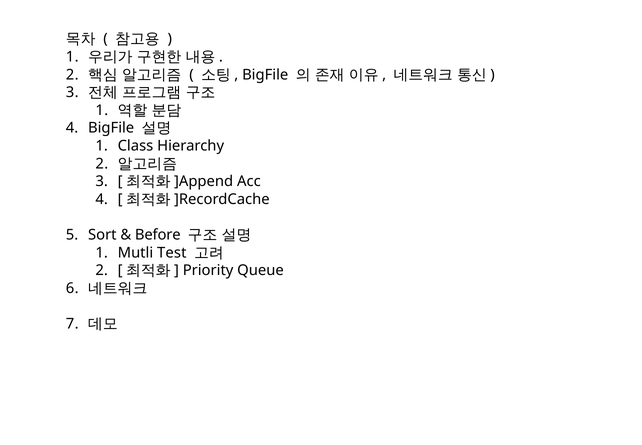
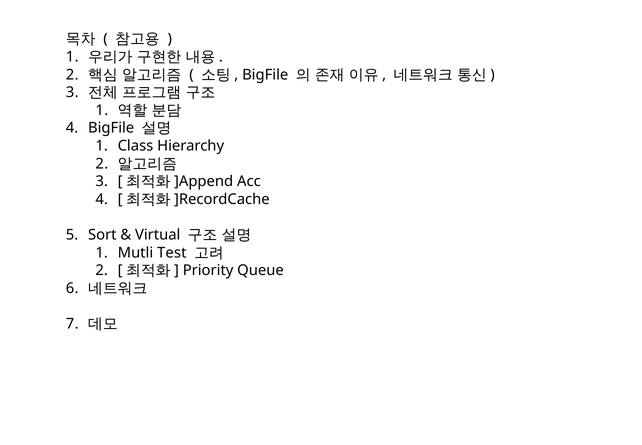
Before: Before -> Virtual
